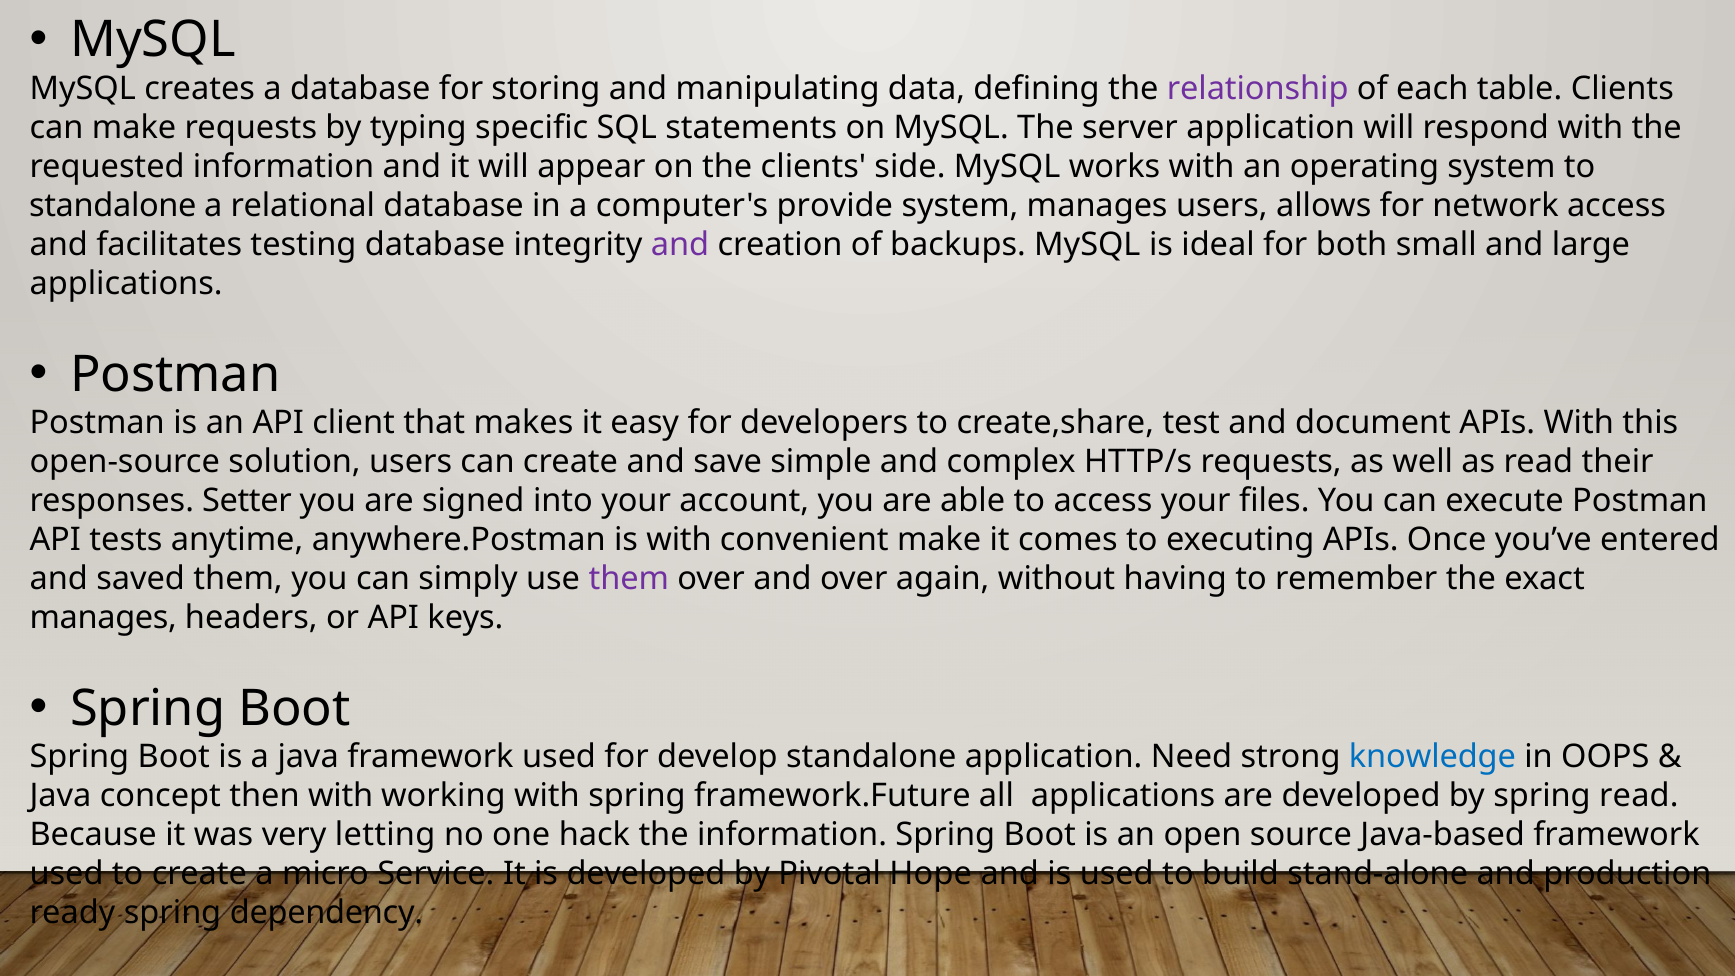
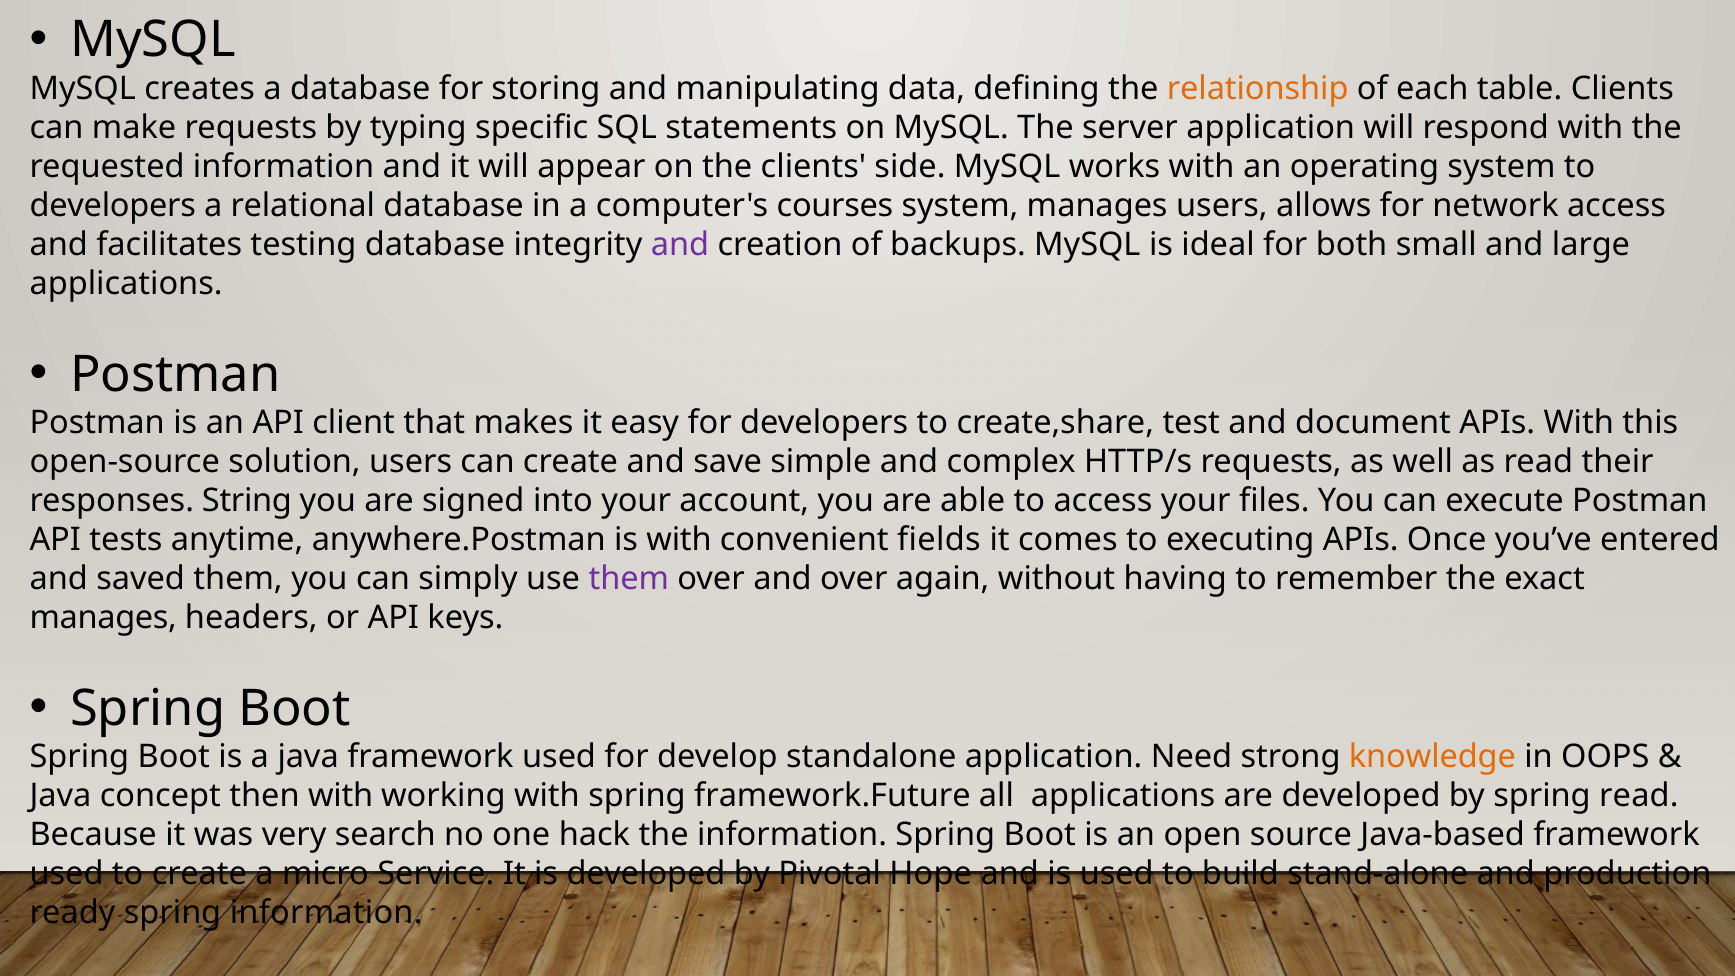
relationship colour: purple -> orange
standalone at (113, 206): standalone -> developers
provide: provide -> courses
Setter: Setter -> String
convenient make: make -> fields
knowledge colour: blue -> orange
letting: letting -> search
spring dependency: dependency -> information
